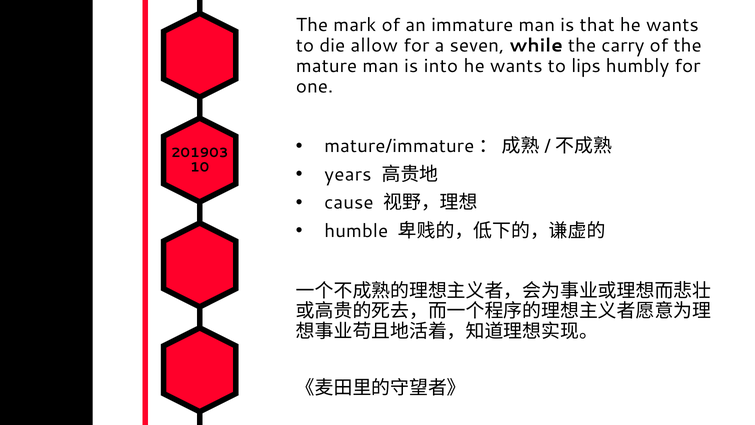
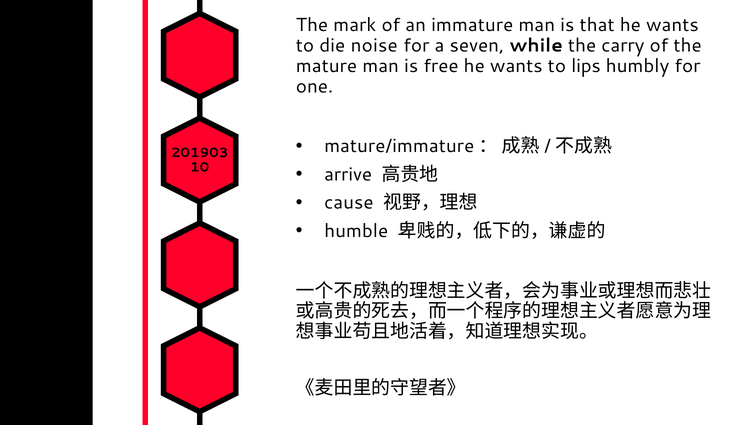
allow: allow -> noise
into: into -> free
years: years -> arrive
